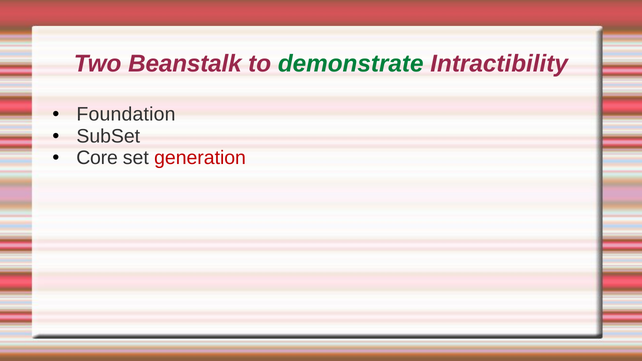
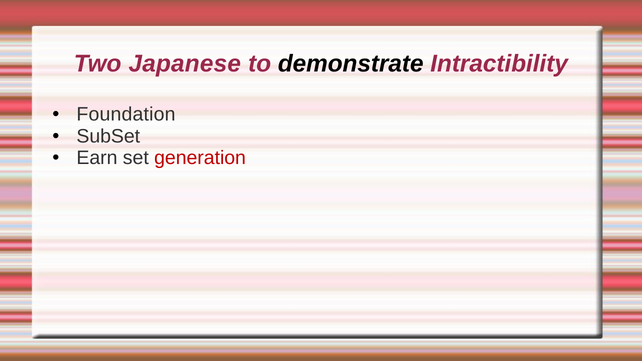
Beanstalk: Beanstalk -> Japanese
demonstrate colour: green -> black
Core: Core -> Earn
